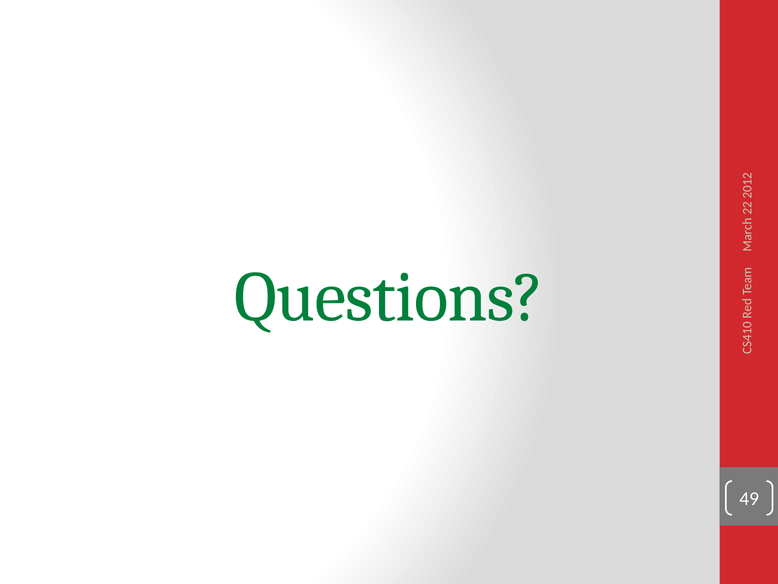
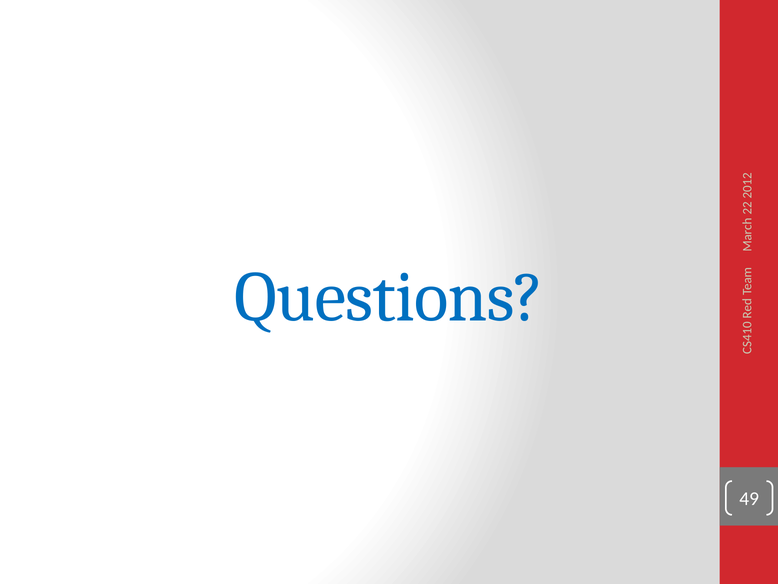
Questions colour: green -> blue
